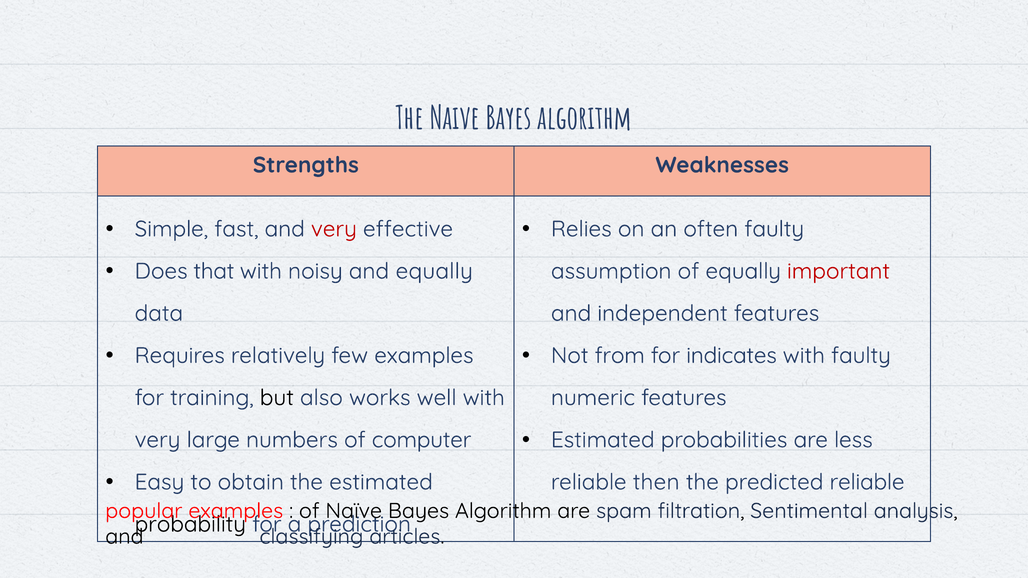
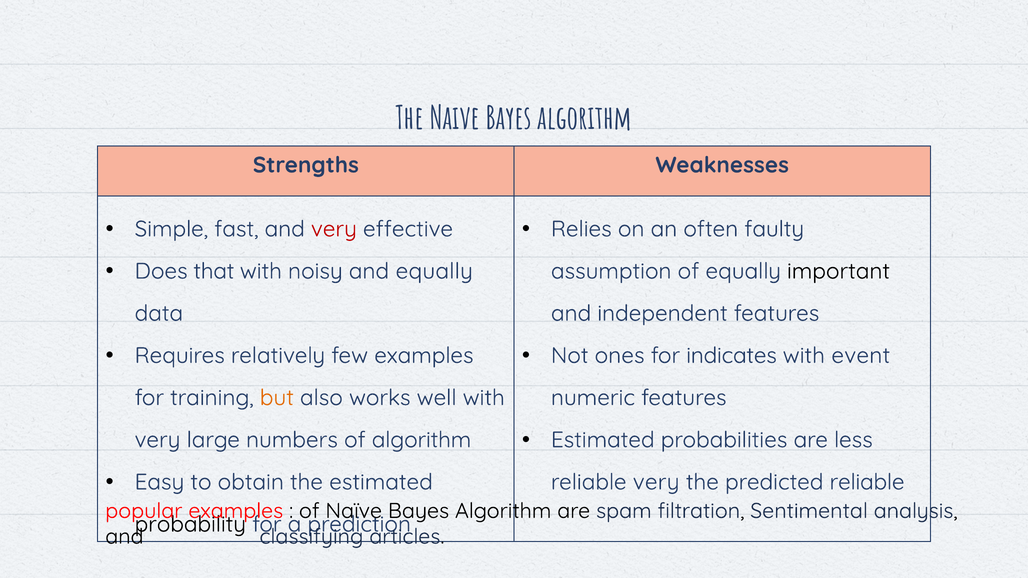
important colour: red -> black
from: from -> ones
with faulty: faulty -> event
but colour: black -> orange
of computer: computer -> algorithm
reliable then: then -> very
